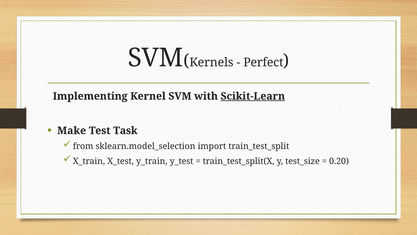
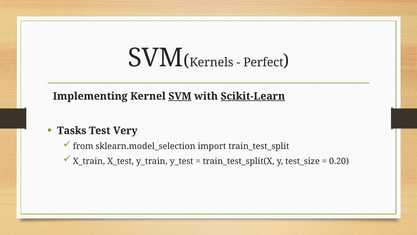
SVM at (180, 96) underline: none -> present
Make: Make -> Tasks
Task: Task -> Very
